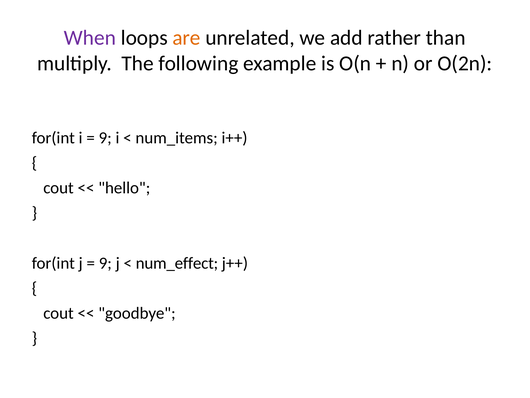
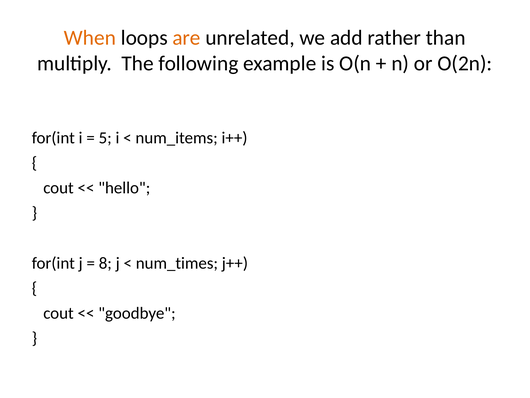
When colour: purple -> orange
9 at (105, 138): 9 -> 5
9 at (105, 263): 9 -> 8
num_effect: num_effect -> num_times
